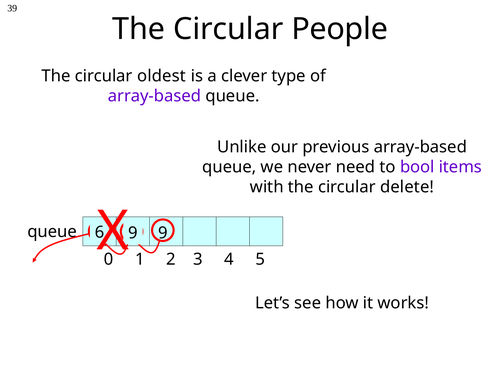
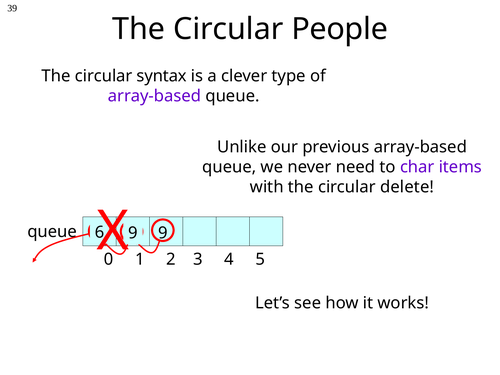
oldest: oldest -> syntax
bool: bool -> char
